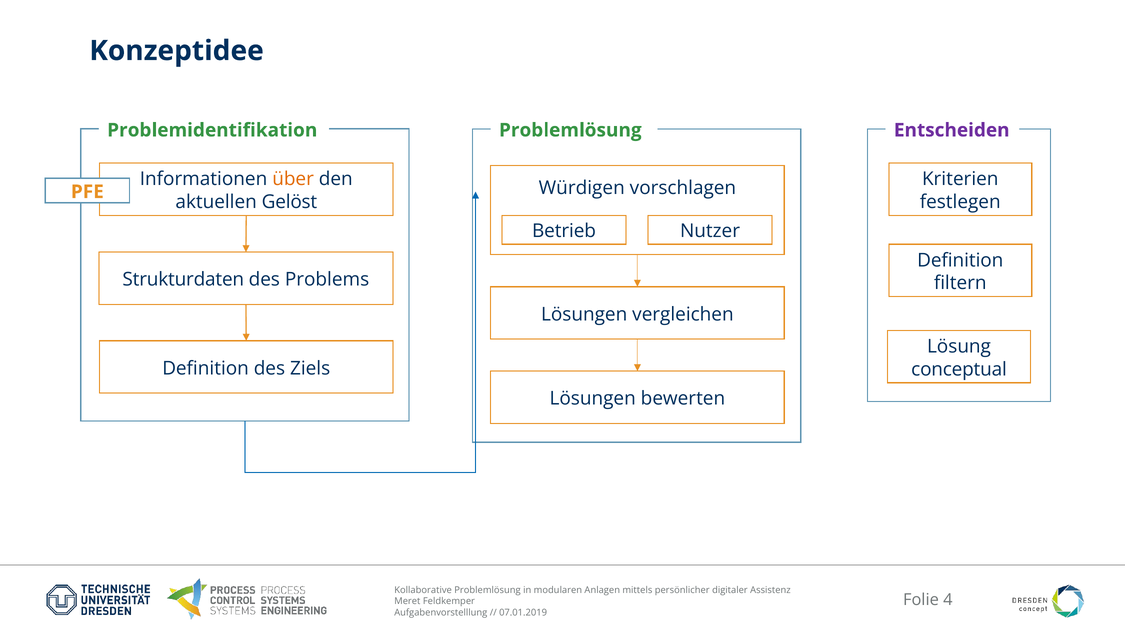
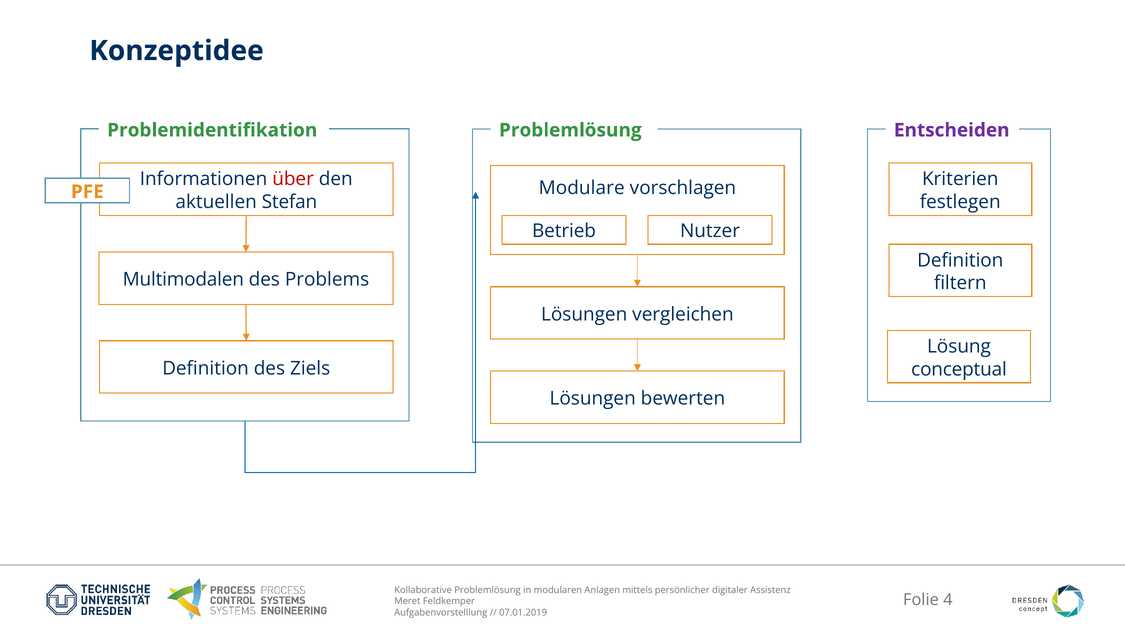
über colour: orange -> red
Würdigen: Würdigen -> Modulare
Gelöst: Gelöst -> Stefan
Strukturdaten: Strukturdaten -> Multimodalen
